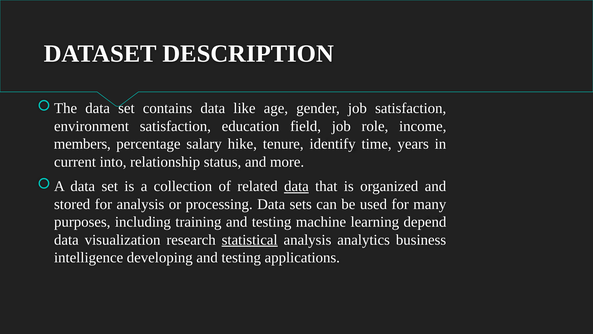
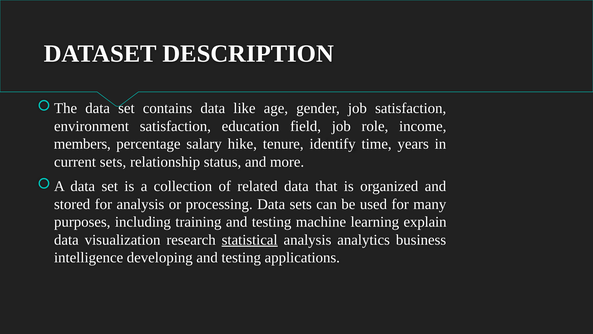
current into: into -> sets
data at (296, 186) underline: present -> none
depend: depend -> explain
